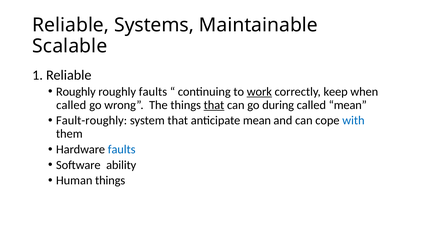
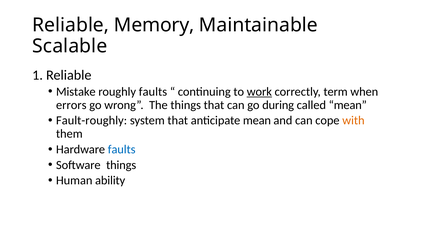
Systems: Systems -> Memory
Roughly at (76, 92): Roughly -> Mistake
keep: keep -> term
called at (71, 105): called -> errors
that at (214, 105) underline: present -> none
with colour: blue -> orange
Software ability: ability -> things
Human things: things -> ability
